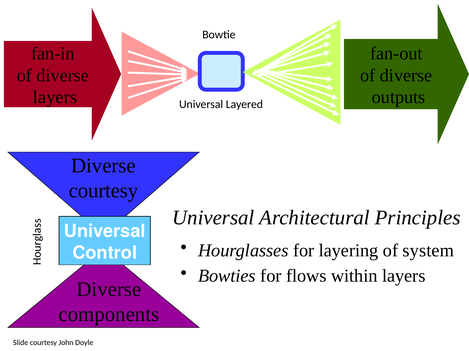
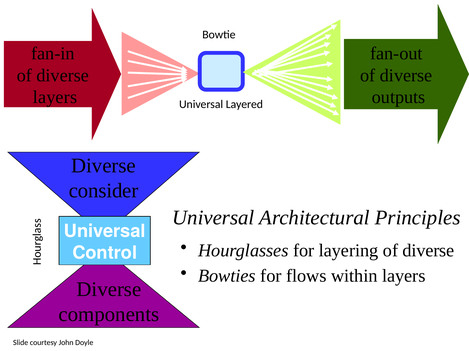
courtesy at (104, 191): courtesy -> consider
layering of system: system -> diverse
